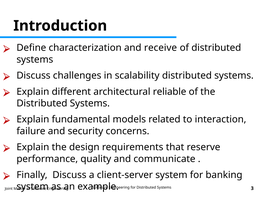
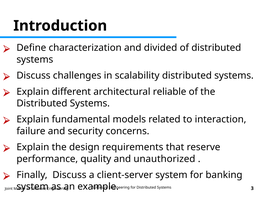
receive: receive -> divided
communicate: communicate -> unauthorized
